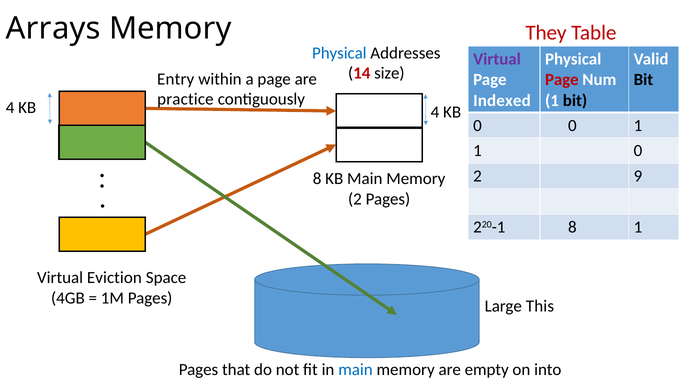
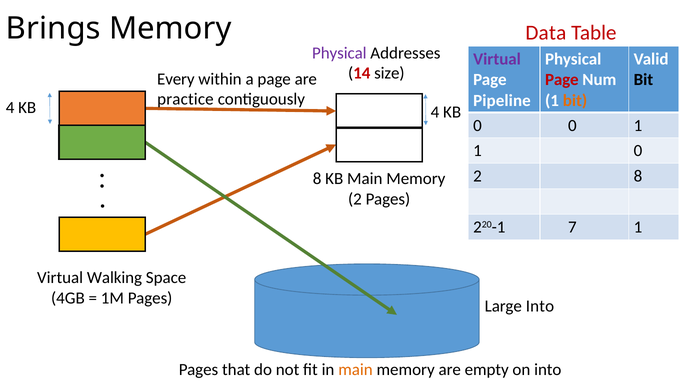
Arrays: Arrays -> Brings
They: They -> Data
Physical at (339, 53) colour: blue -> purple
Entry: Entry -> Every
Indexed: Indexed -> Pipeline
bit at (575, 101) colour: black -> orange
2 9: 9 -> 8
220-1 8: 8 -> 7
Eviction: Eviction -> Walking
Large This: This -> Into
main at (356, 370) colour: blue -> orange
